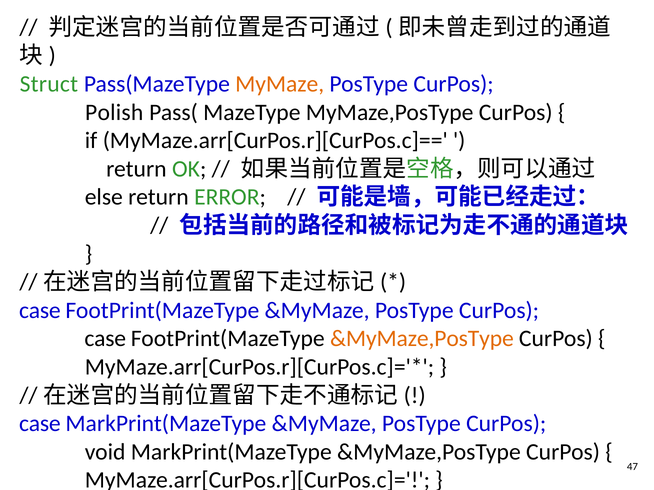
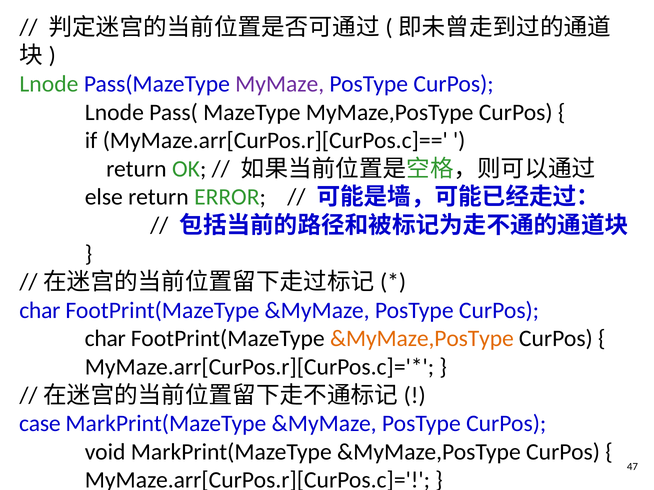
Struct at (49, 84): Struct -> Lnode
MyMaze colour: orange -> purple
Polish at (114, 112): Polish -> Lnode
case at (40, 311): case -> char
case at (105, 339): case -> char
